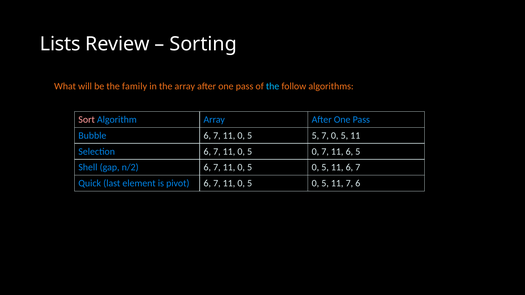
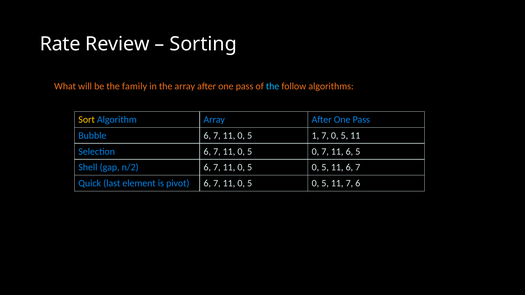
Lists: Lists -> Rate
Sort colour: pink -> yellow
5 5: 5 -> 1
